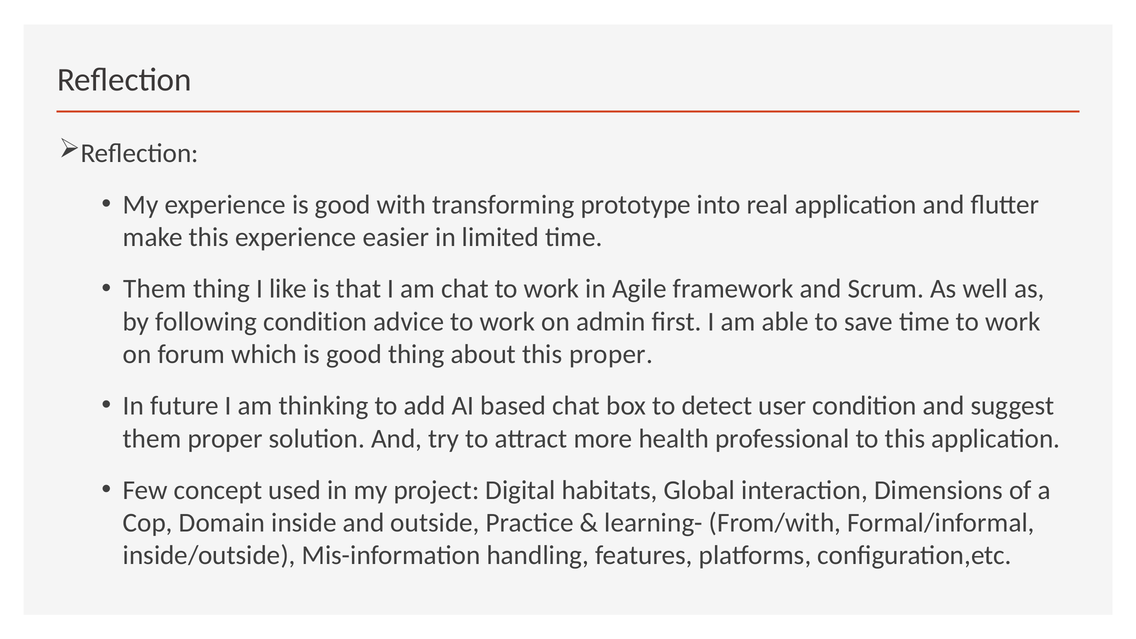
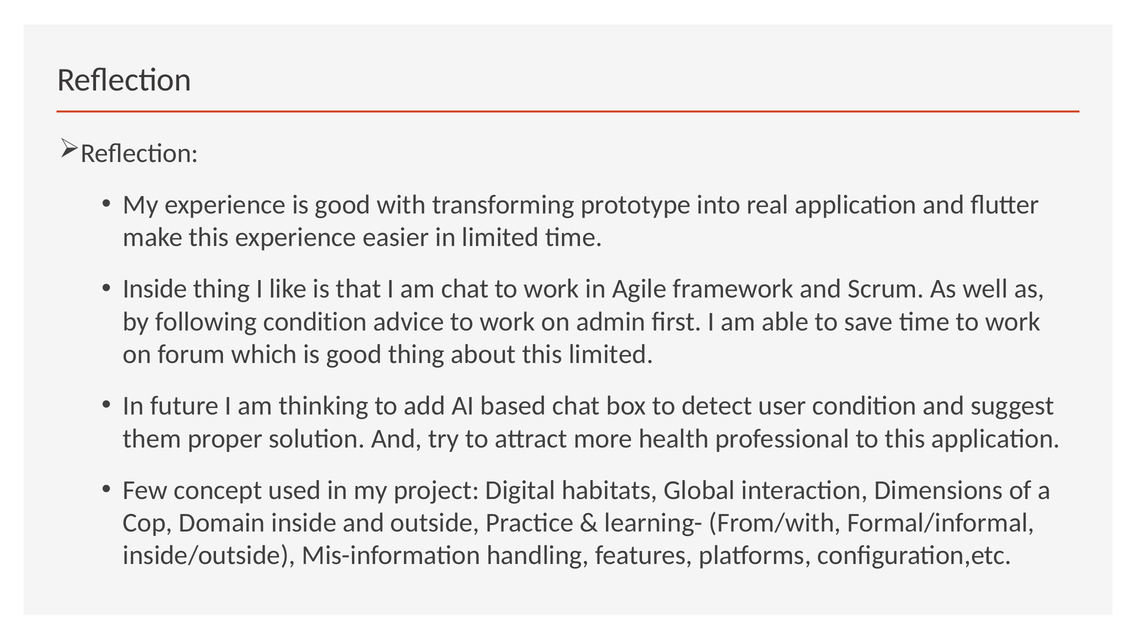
Them at (155, 289): Them -> Inside
this proper: proper -> limited
